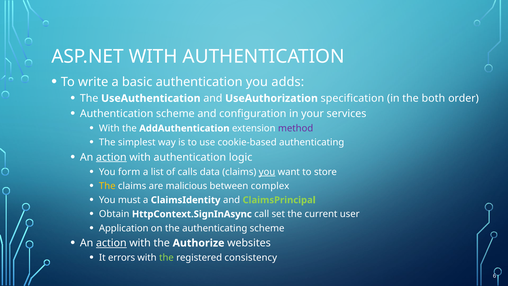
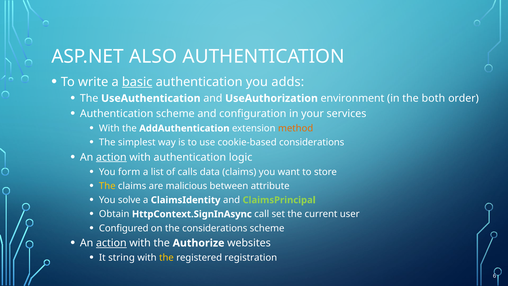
ASP.NET WITH: WITH -> ALSO
basic underline: none -> present
specification: specification -> environment
method colour: purple -> orange
cookie-based authenticating: authenticating -> considerations
you at (267, 172) underline: present -> none
complex: complex -> attribute
must: must -> solve
Application: Application -> Configured
the authenticating: authenticating -> considerations
errors: errors -> string
the at (166, 257) colour: light green -> yellow
consistency: consistency -> registration
